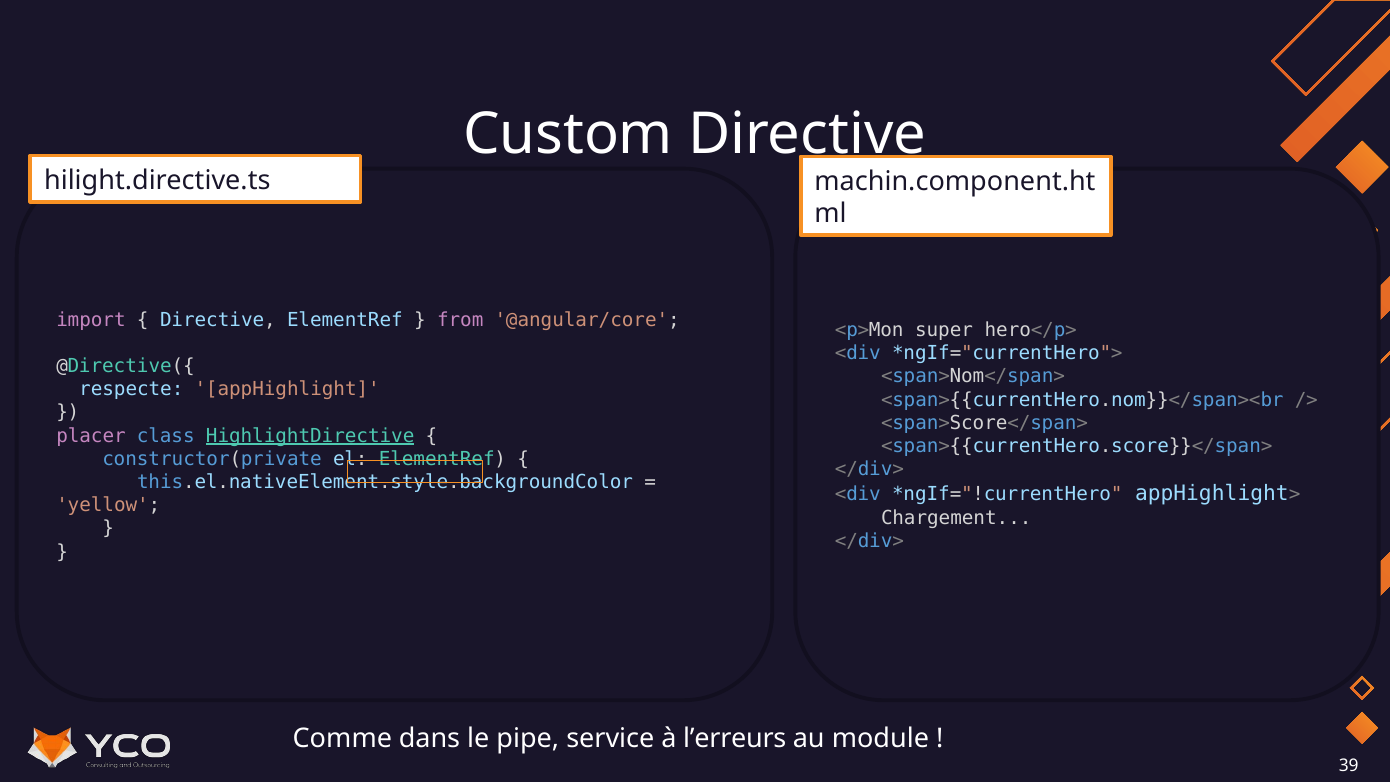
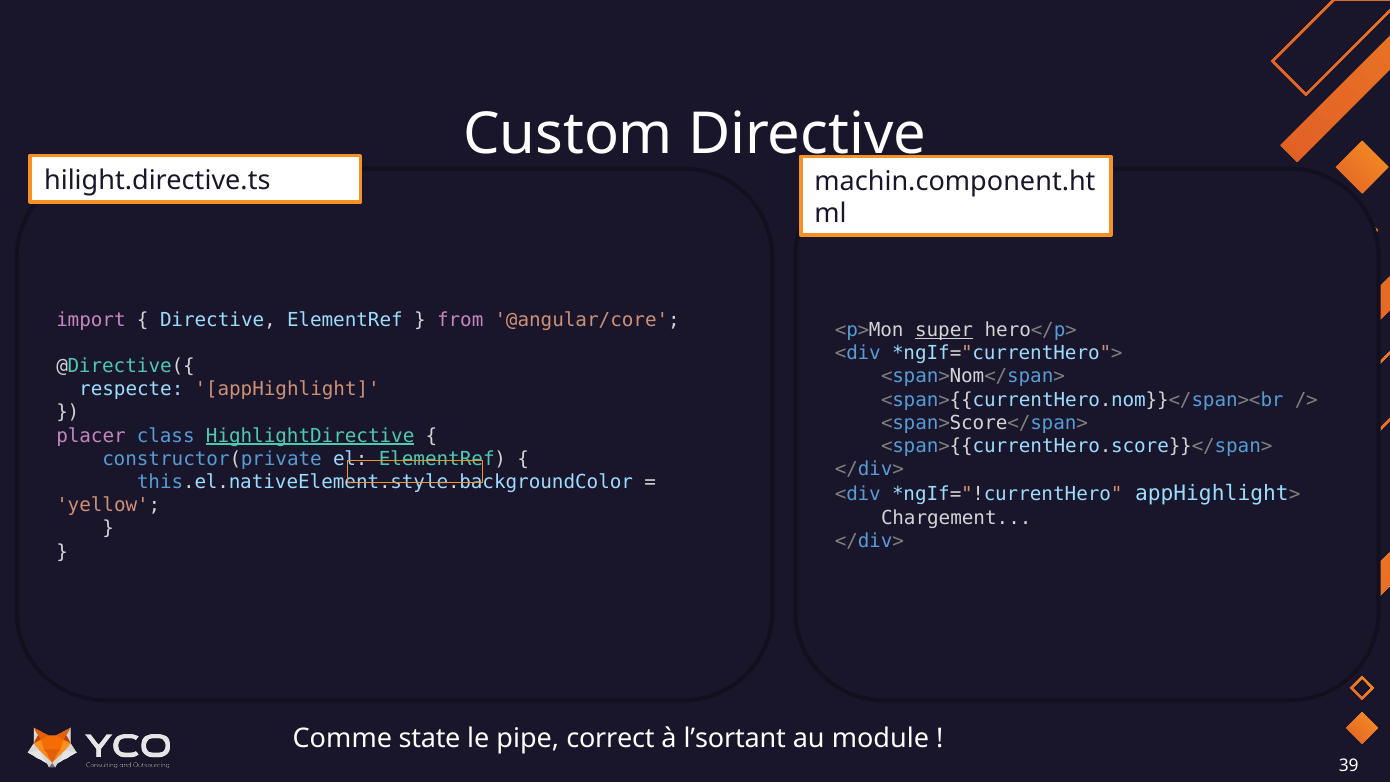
super underline: none -> present
dans: dans -> state
service: service -> correct
l’erreurs: l’erreurs -> l’sortant
